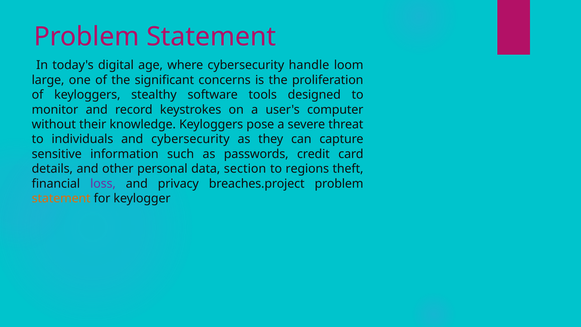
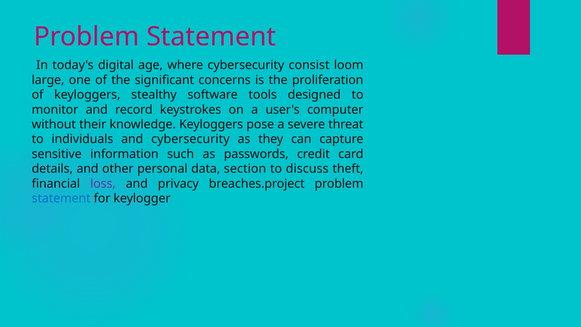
handle: handle -> consist
regions: regions -> discuss
statement at (61, 198) colour: orange -> blue
